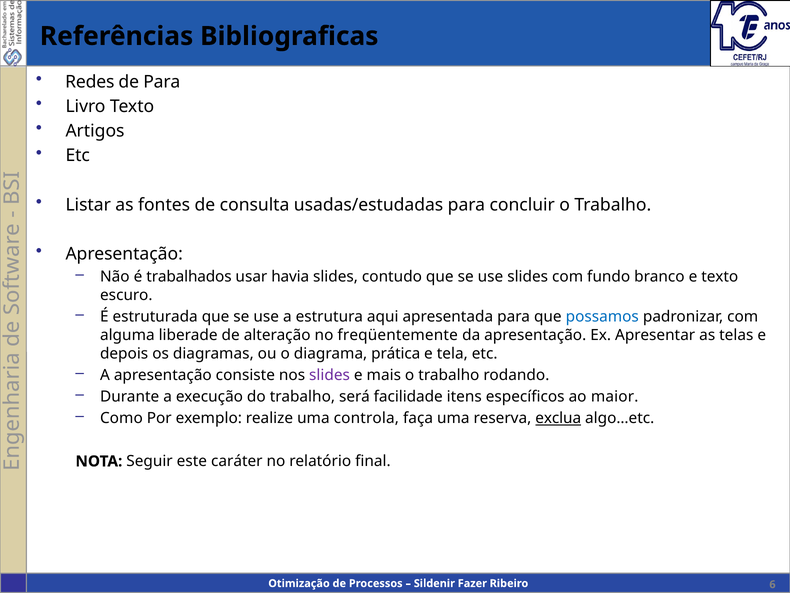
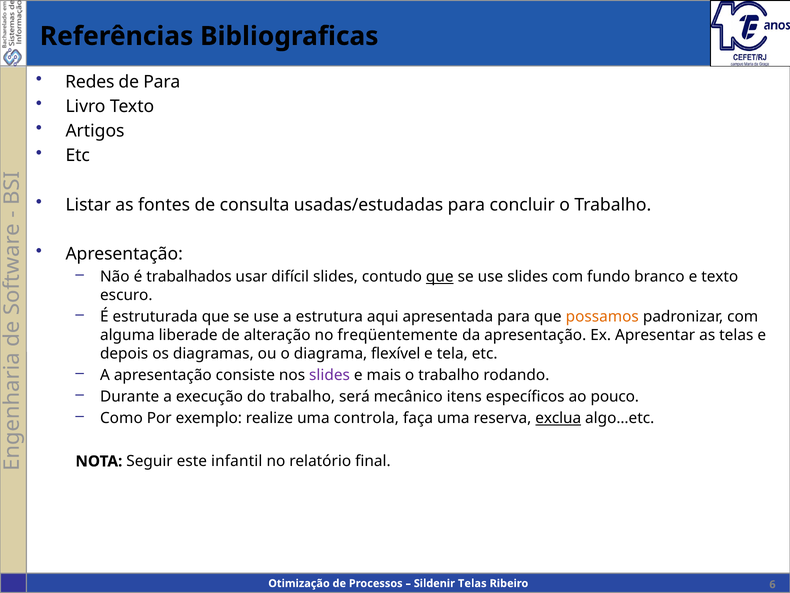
havia: havia -> difícil
que at (440, 276) underline: none -> present
possamos colour: blue -> orange
prática: prática -> flexível
facilidade: facilidade -> mecânico
maior: maior -> pouco
caráter: caráter -> infantil
Sildenir Fazer: Fazer -> Telas
